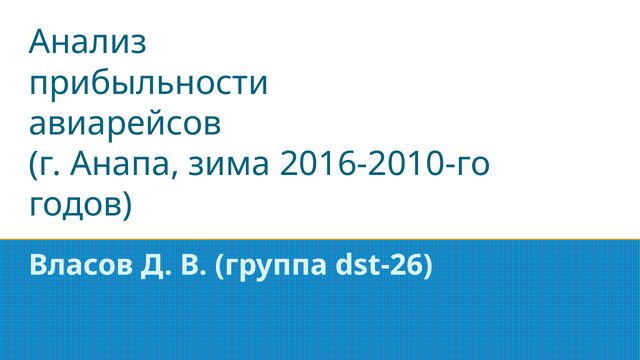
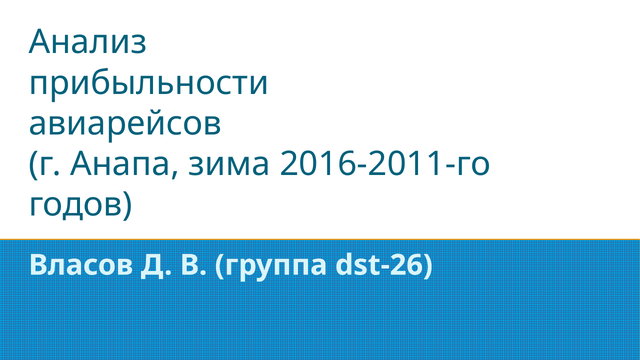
2016-2010-го: 2016-2010-го -> 2016-2011-го
